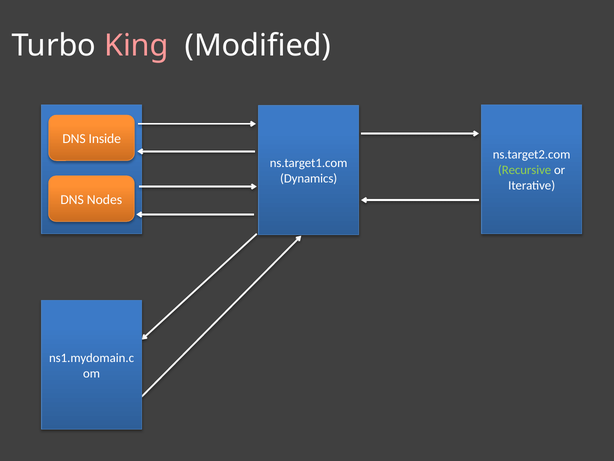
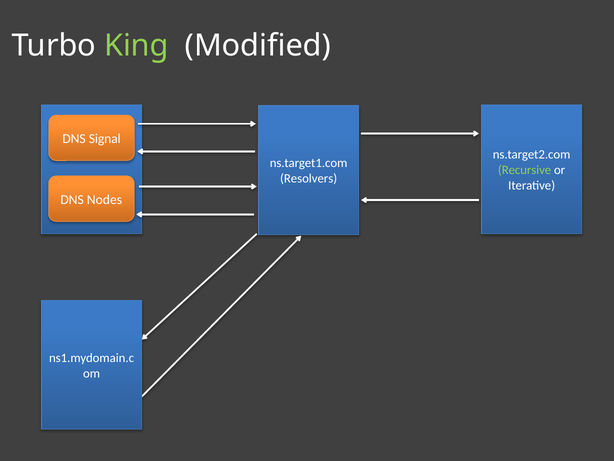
King colour: pink -> light green
Inside: Inside -> Signal
Dynamics: Dynamics -> Resolvers
